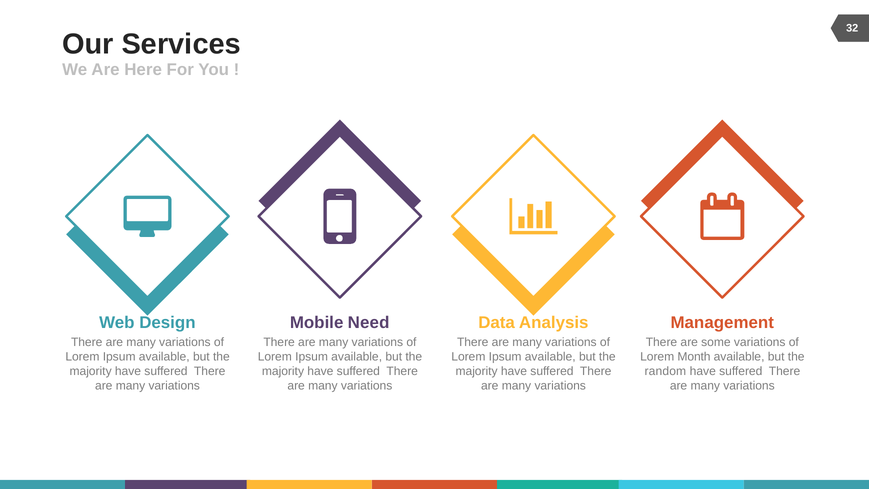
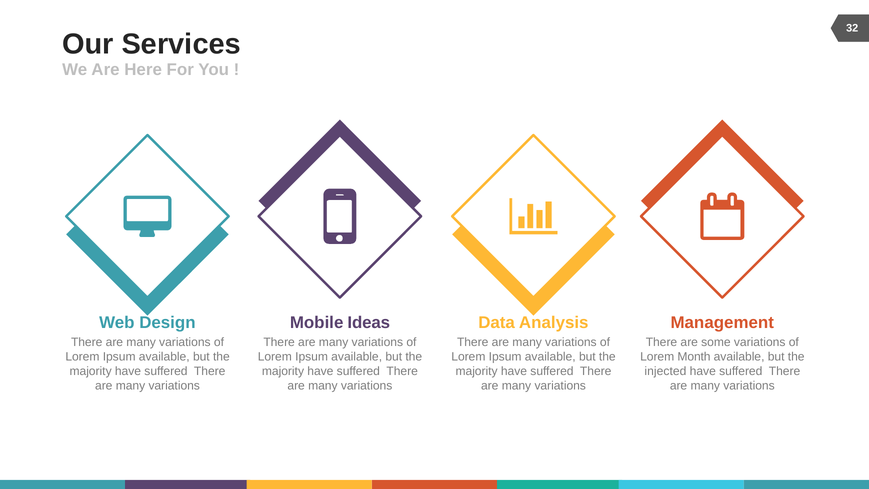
Need: Need -> Ideas
random: random -> injected
